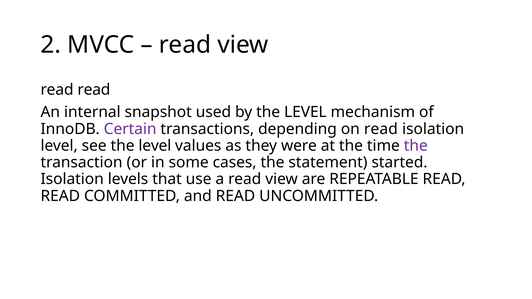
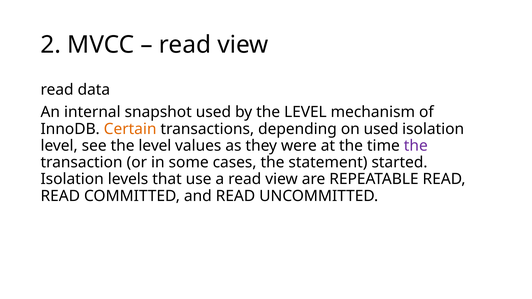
read at (94, 90): read -> data
Certain colour: purple -> orange
on read: read -> used
